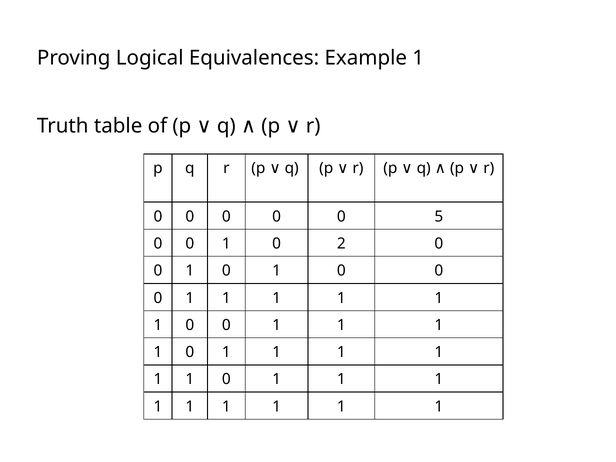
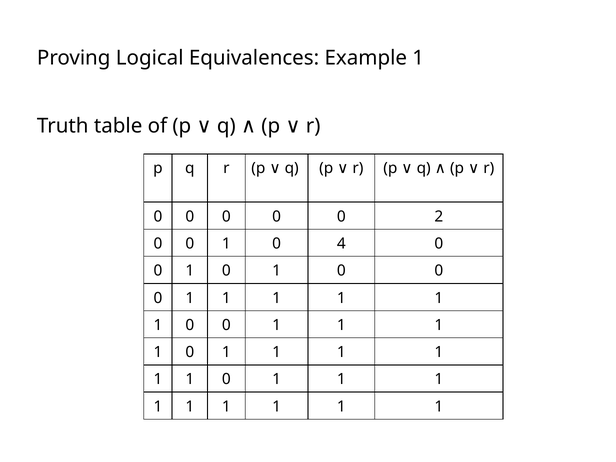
5: 5 -> 2
2: 2 -> 4
